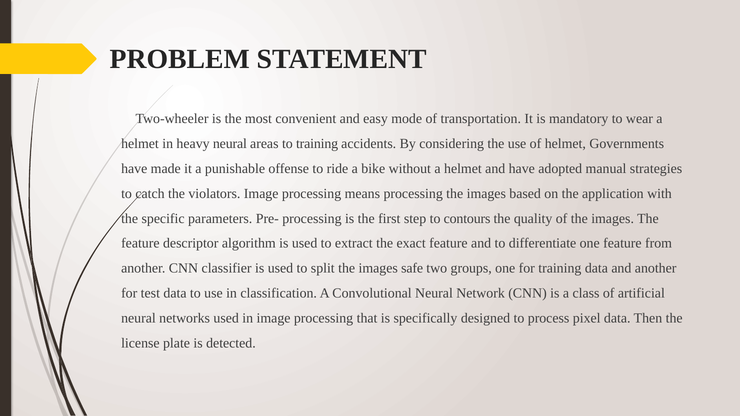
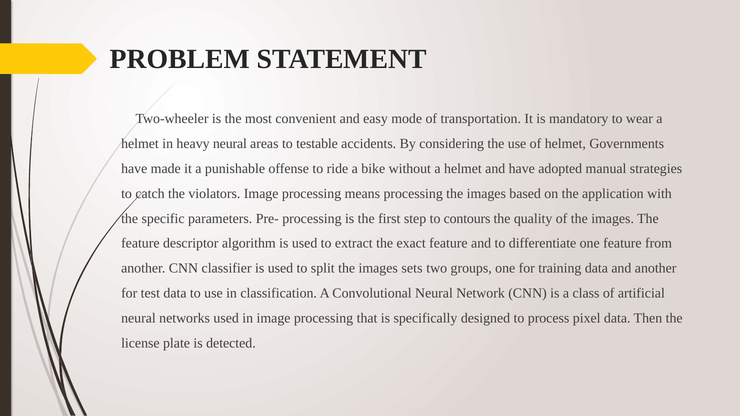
to training: training -> testable
safe: safe -> sets
